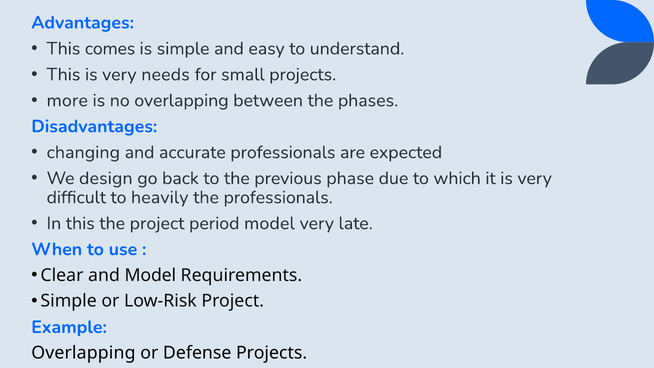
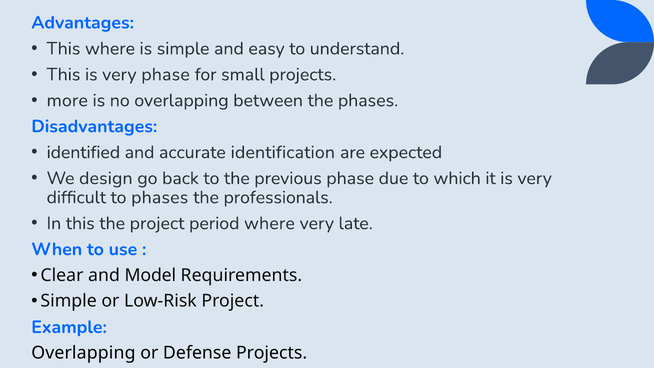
This comes: comes -> where
very needs: needs -> phase
changing: changing -> identified
accurate professionals: professionals -> identification
to heavily: heavily -> phases
period model: model -> where
